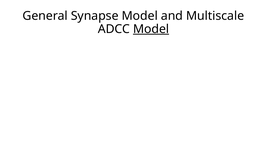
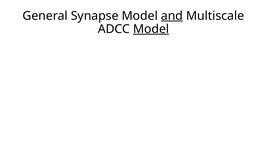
and underline: none -> present
